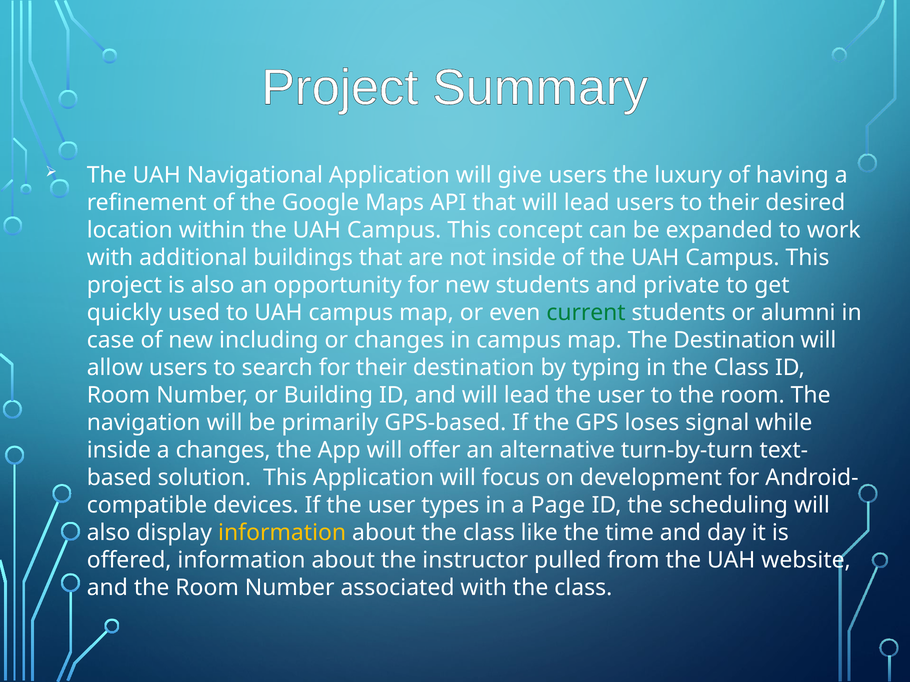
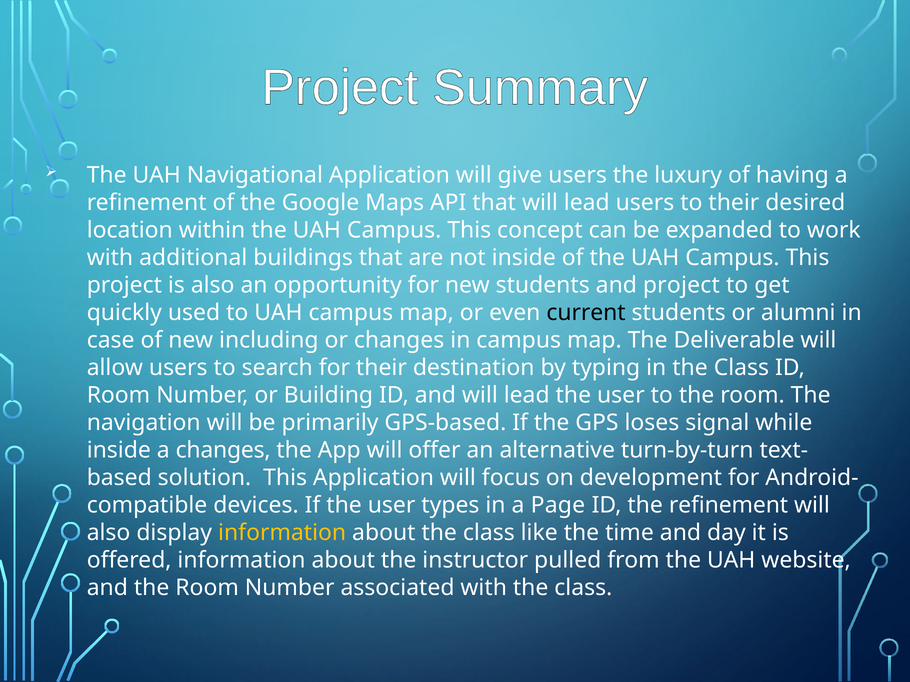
and private: private -> project
current colour: green -> black
The Destination: Destination -> Deliverable
the scheduling: scheduling -> refinement
